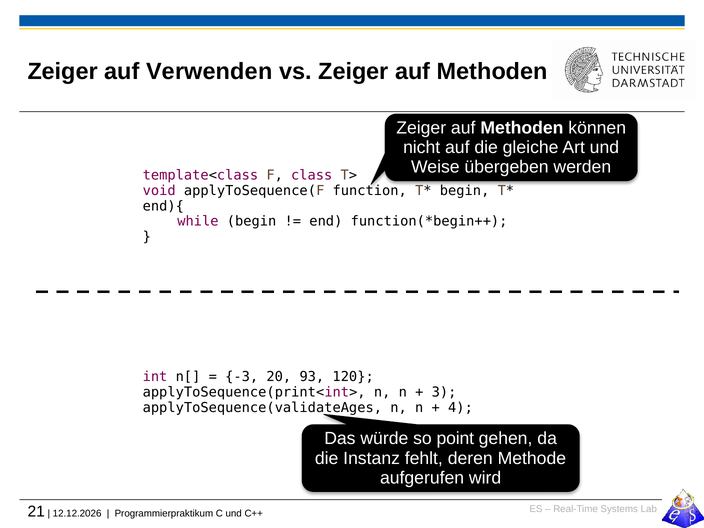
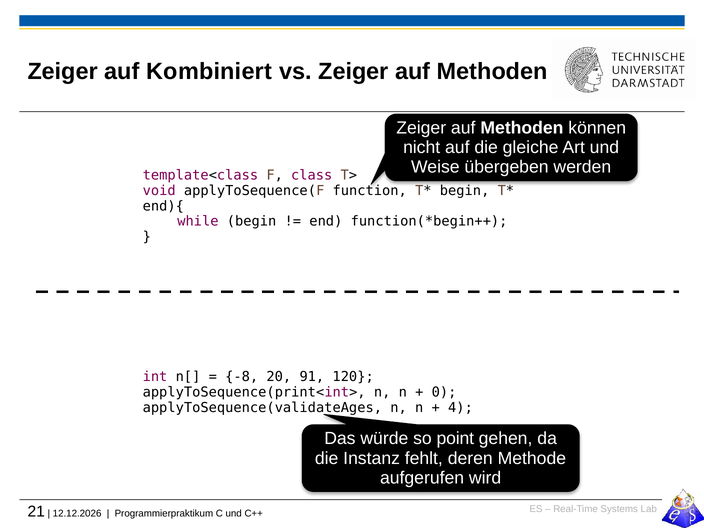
Verwenden: Verwenden -> Kombiniert
-3: -3 -> -8
93: 93 -> 91
3: 3 -> 0
